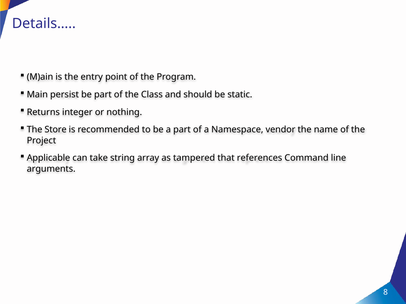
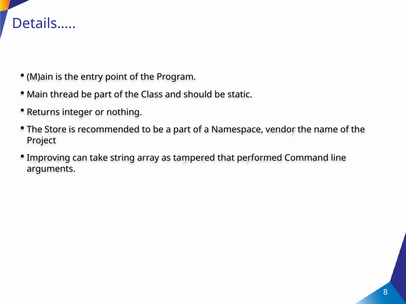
persist: persist -> thread
Applicable: Applicable -> Improving
references: references -> performed
